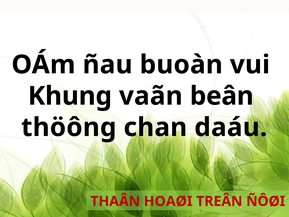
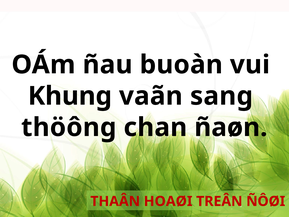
beân: beân -> sang
daáu: daáu -> ñaøn
